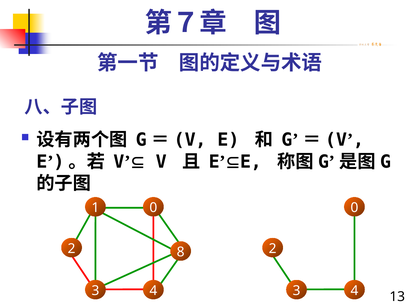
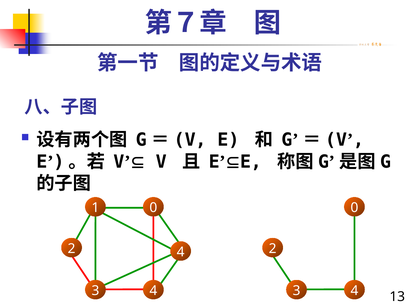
8 at (181, 253): 8 -> 4
